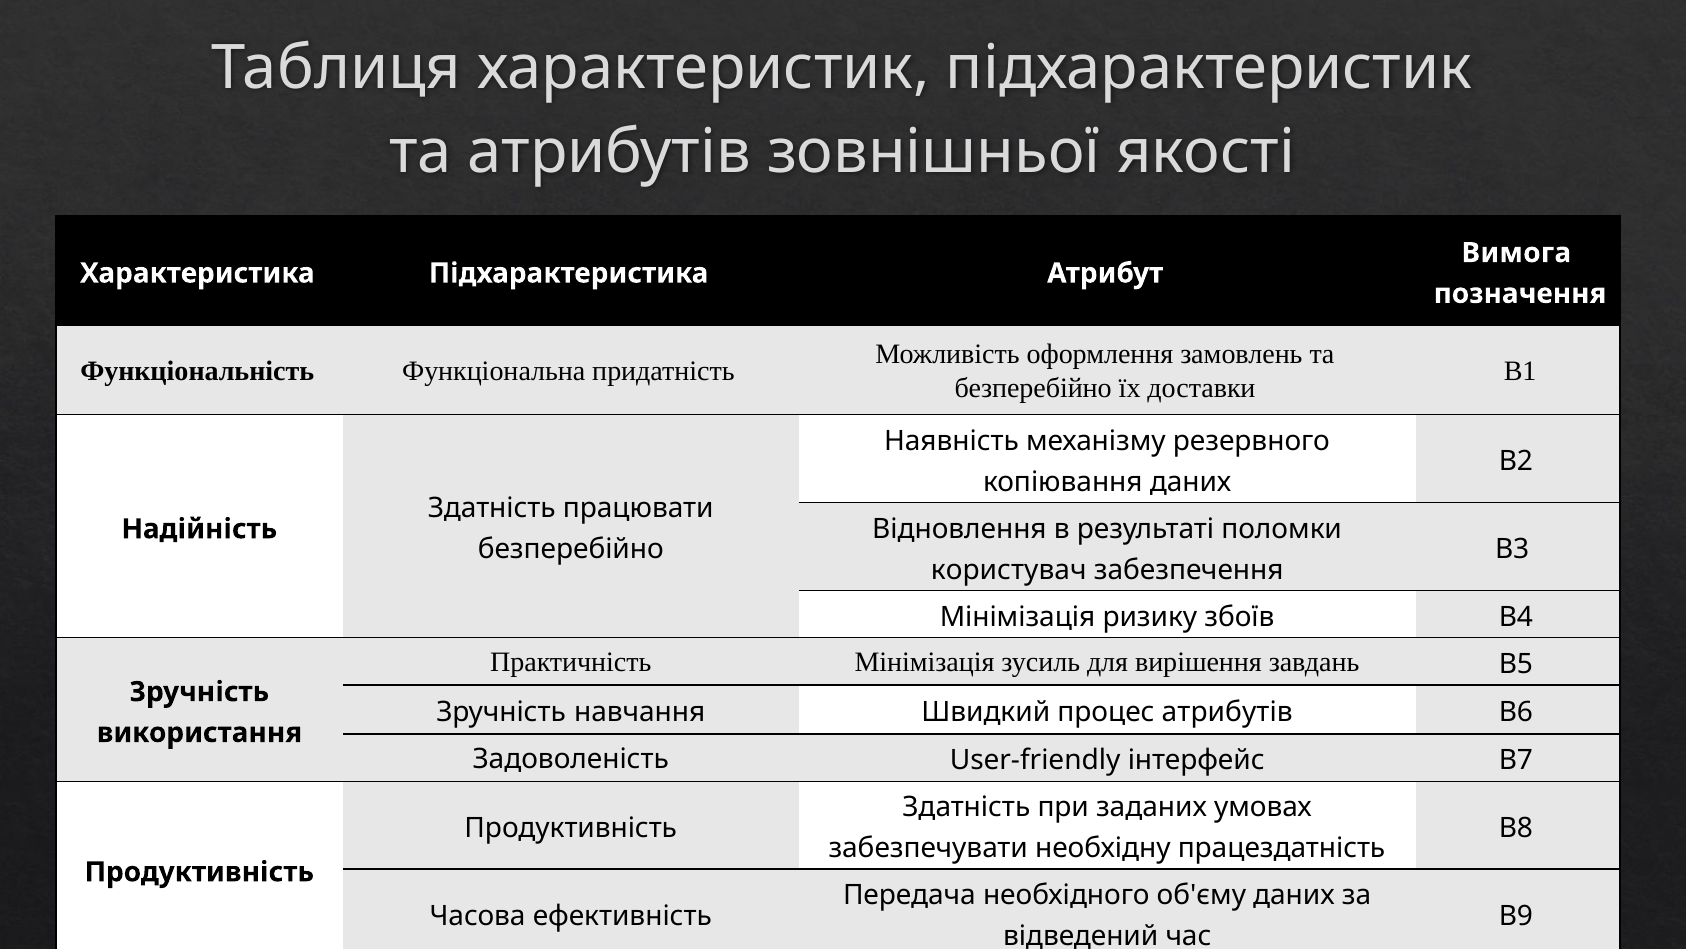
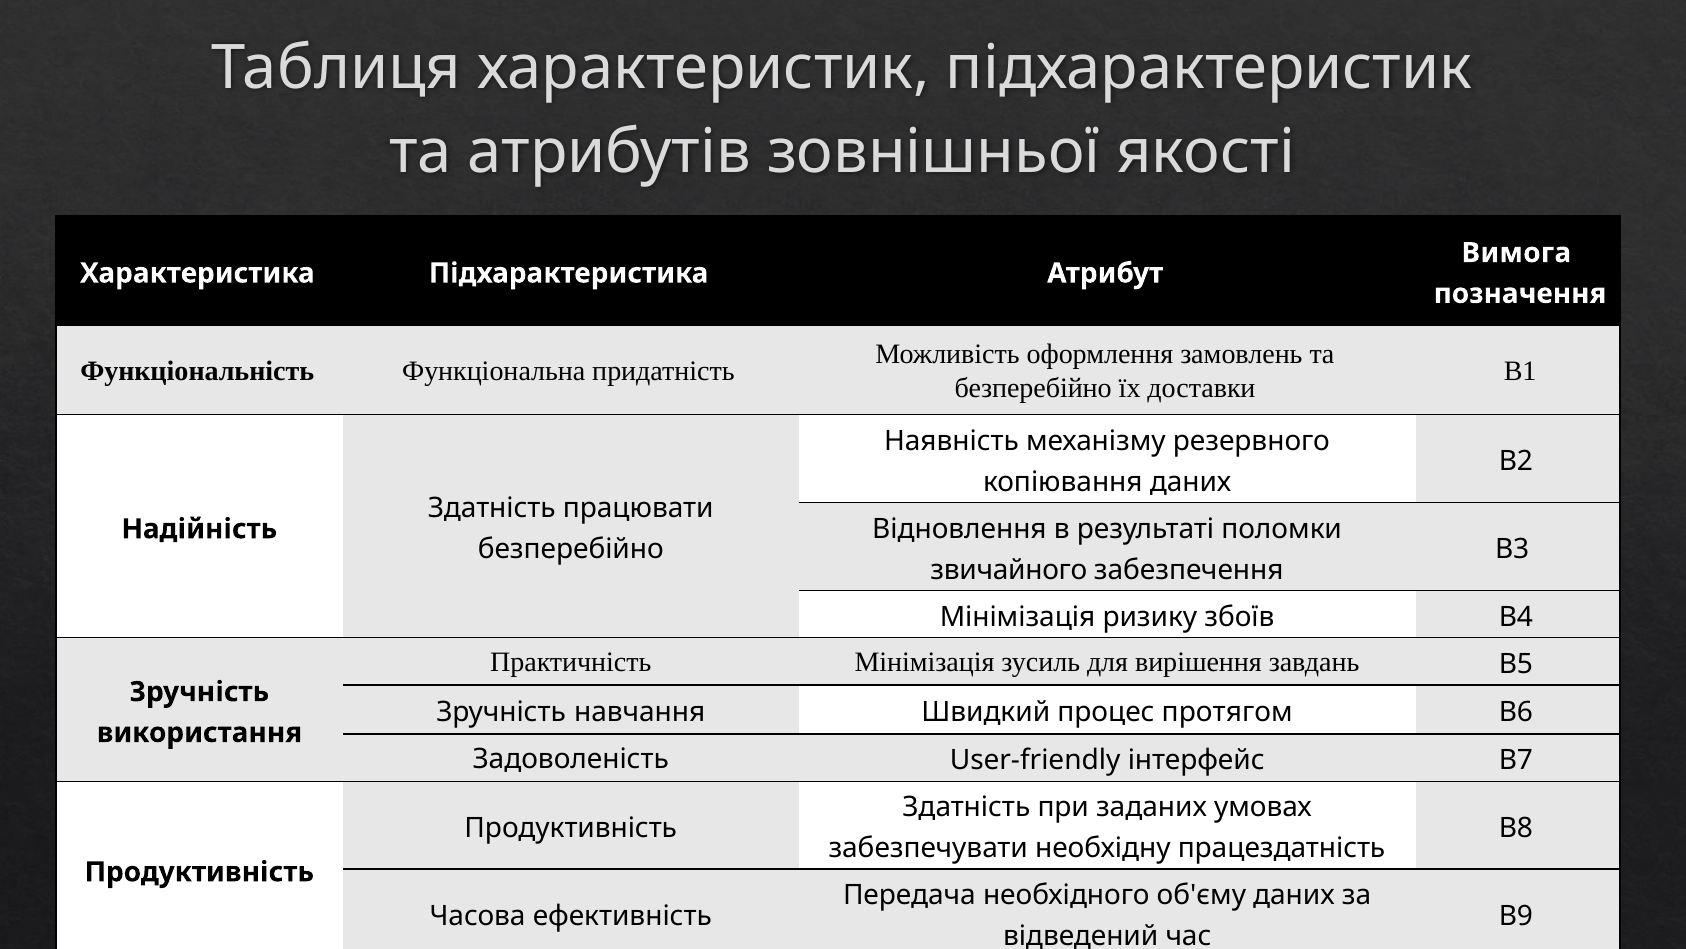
користувач: користувач -> звичайного
процес атрибутів: атрибутів -> протягом
